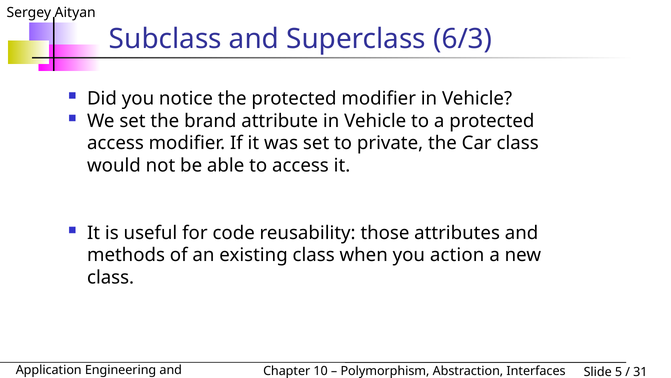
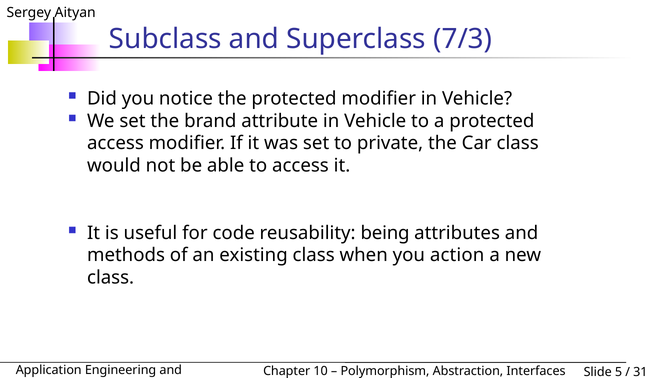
6/3: 6/3 -> 7/3
those: those -> being
